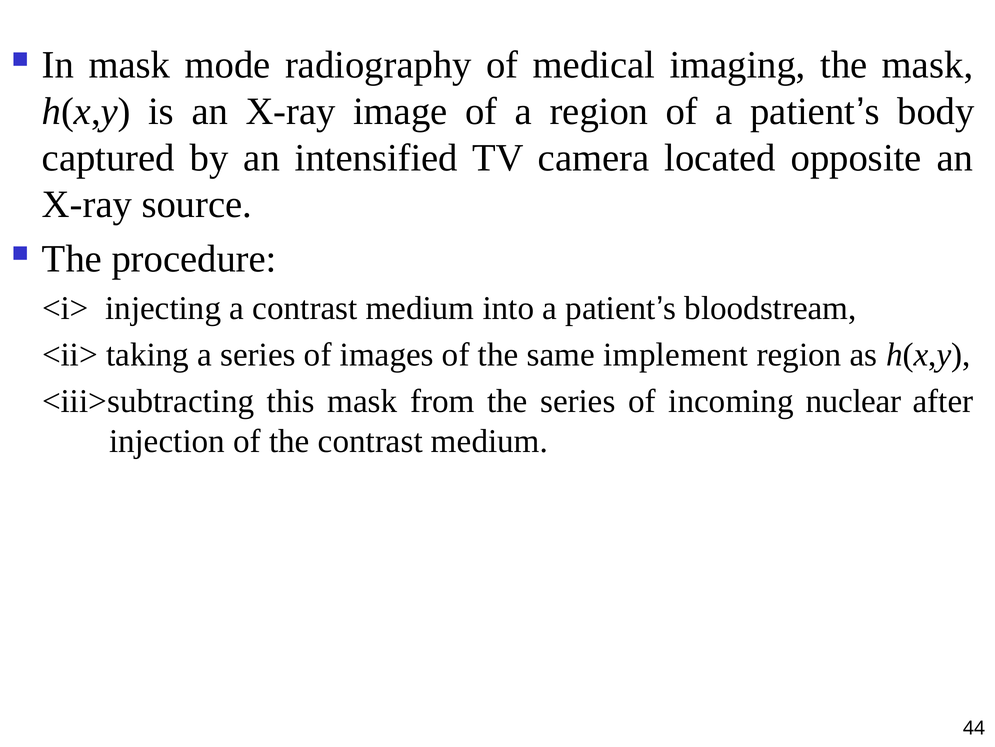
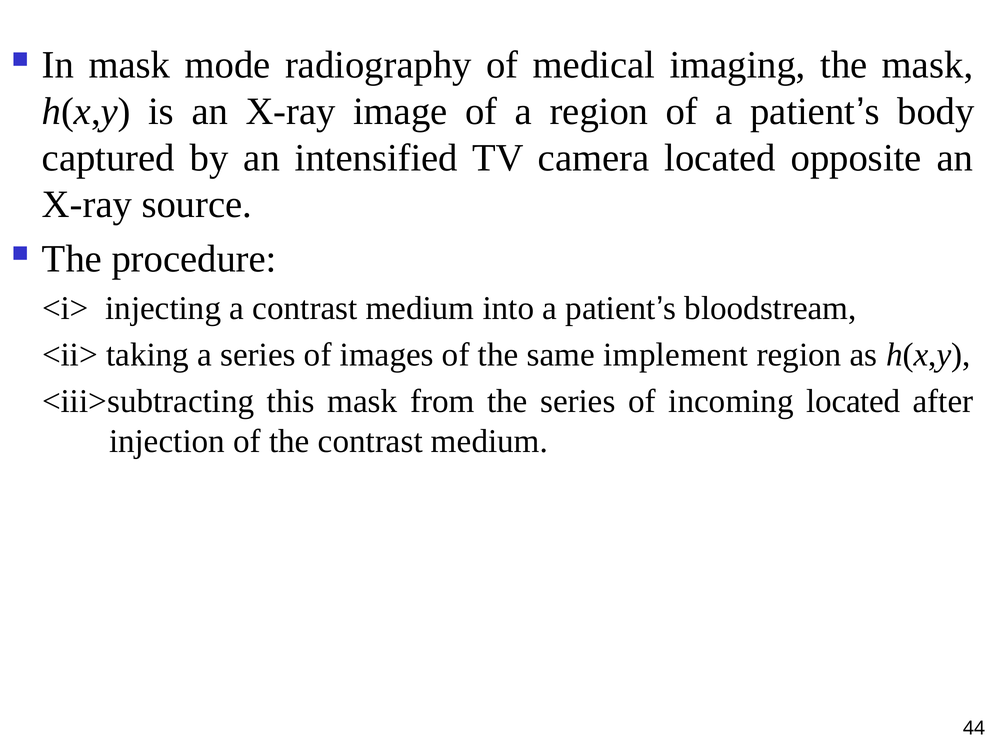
incoming nuclear: nuclear -> located
